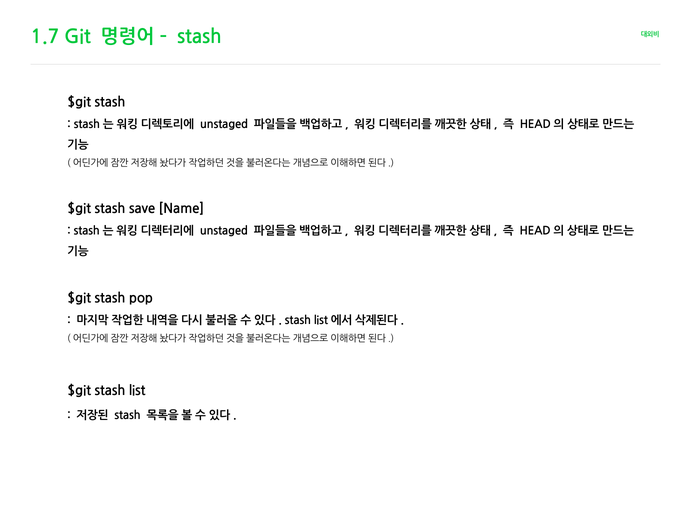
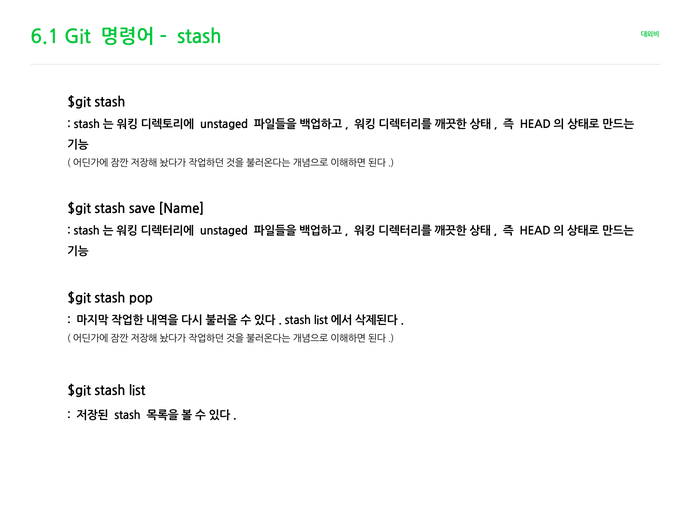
1.7: 1.7 -> 6.1
